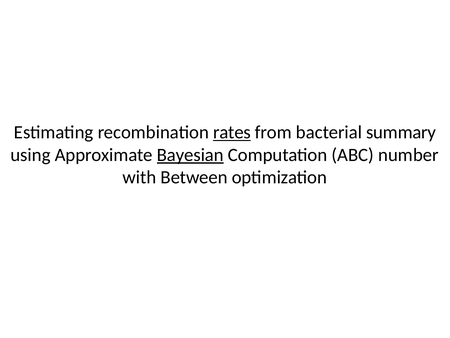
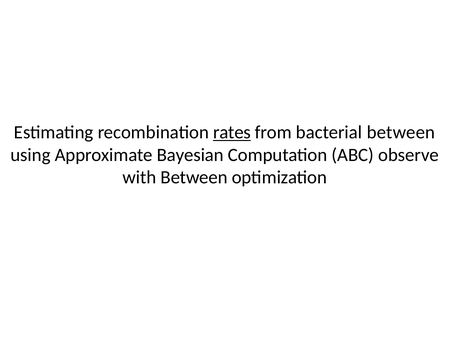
bacterial summary: summary -> between
Bayesian underline: present -> none
number: number -> observe
